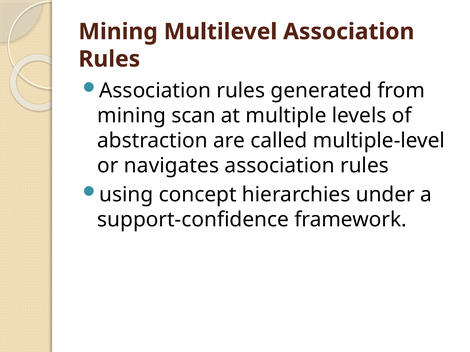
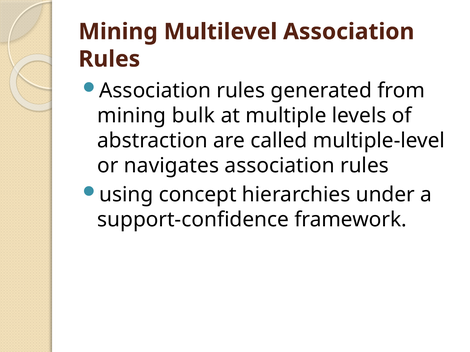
scan: scan -> bulk
